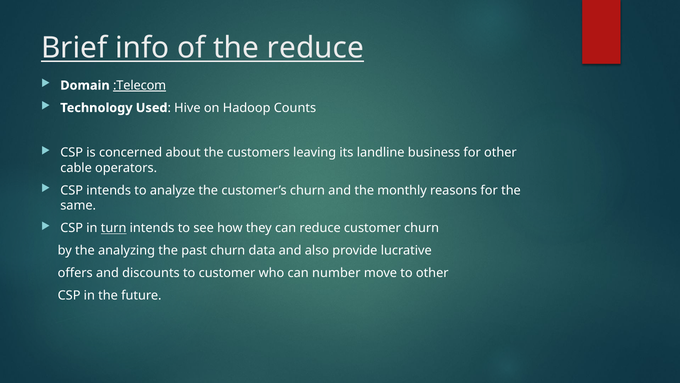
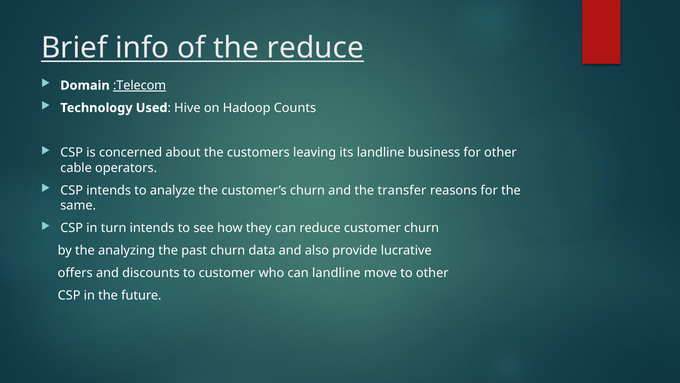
monthly: monthly -> transfer
turn underline: present -> none
can number: number -> landline
